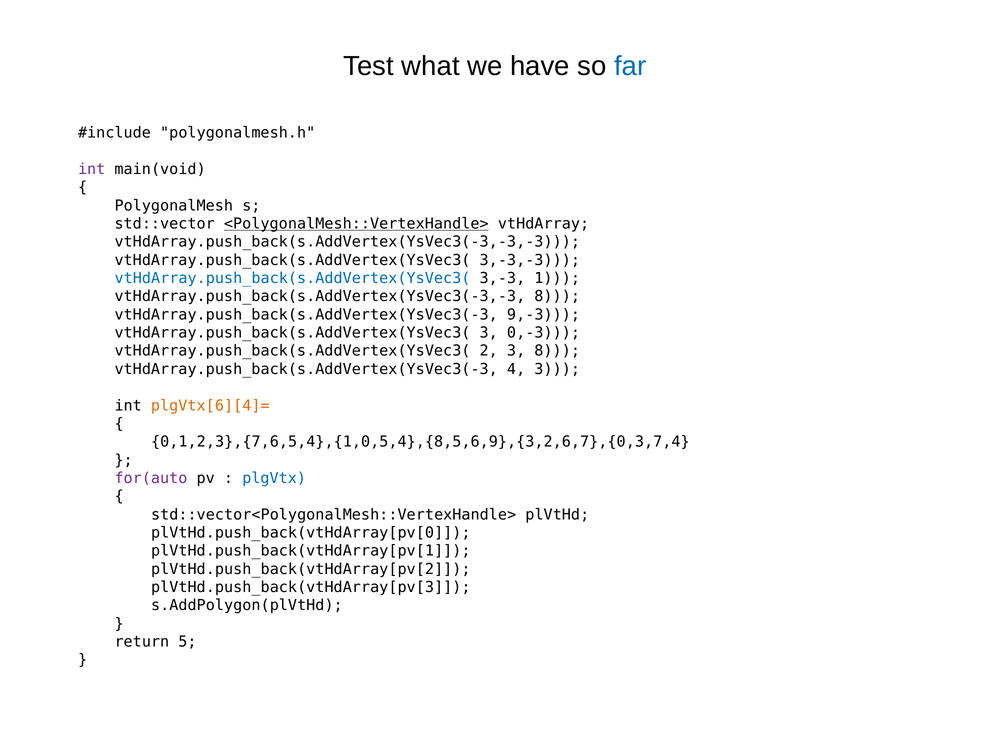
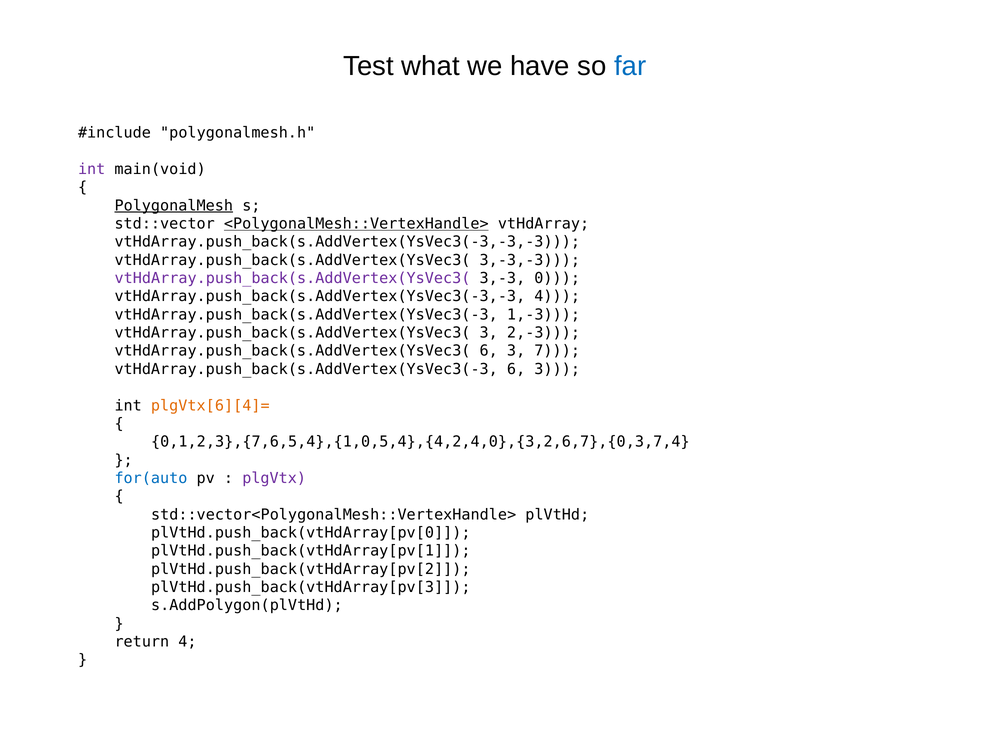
PolygonalMesh underline: none -> present
vtHdArray.push_back(s.AddVertex(YsVec3( at (292, 278) colour: blue -> purple
1: 1 -> 0
vtHdArray.push_back(s.AddVertex(YsVec3(-3,-3 8: 8 -> 4
9,-3: 9,-3 -> 1,-3
0,-3: 0,-3 -> 2,-3
vtHdArray.push_back(s.AddVertex(YsVec3( 2: 2 -> 6
3 8: 8 -> 7
vtHdArray.push_back(s.AddVertex(YsVec3(-3 4: 4 -> 6
0,1,2,3},{7,6,5,4},{1,0,5,4},{8,5,6,9},{3,2,6,7},{0,3,7,4: 0,1,2,3},{7,6,5,4},{1,0,5,4},{8,5,6,9},{3,2,6,7},{0,3,7,4 -> 0,1,2,3},{7,6,5,4},{1,0,5,4},{4,2,4,0},{3,2,6,7},{0,3,7,4
for(auto colour: purple -> blue
plgVtx colour: blue -> purple
return 5: 5 -> 4
